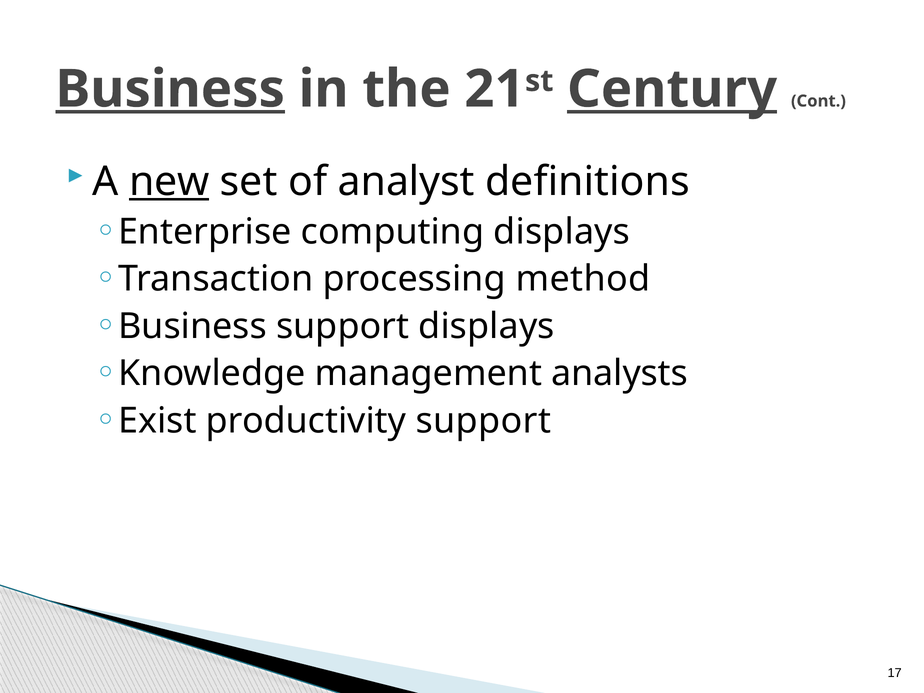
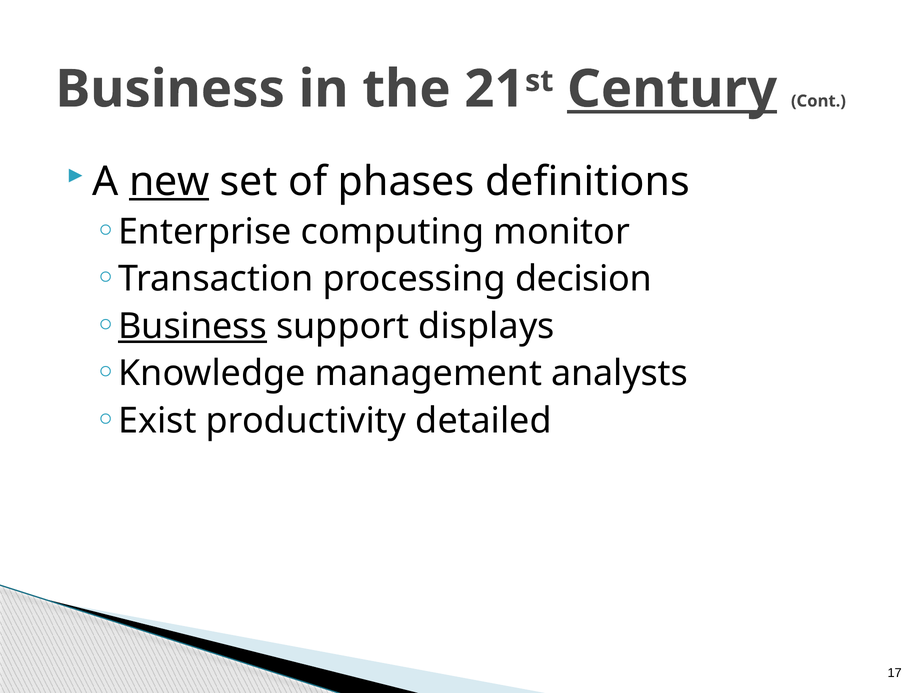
Business at (170, 89) underline: present -> none
analyst: analyst -> phases
computing displays: displays -> monitor
method: method -> decision
Business at (192, 326) underline: none -> present
productivity support: support -> detailed
